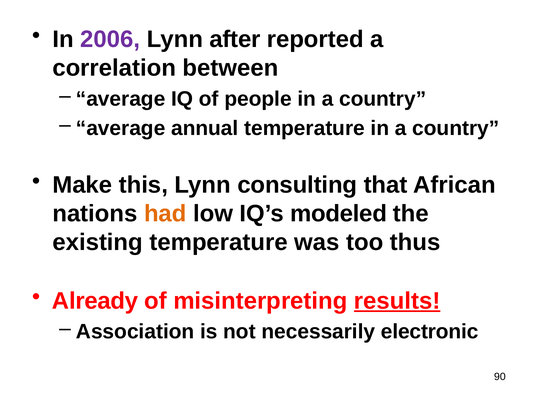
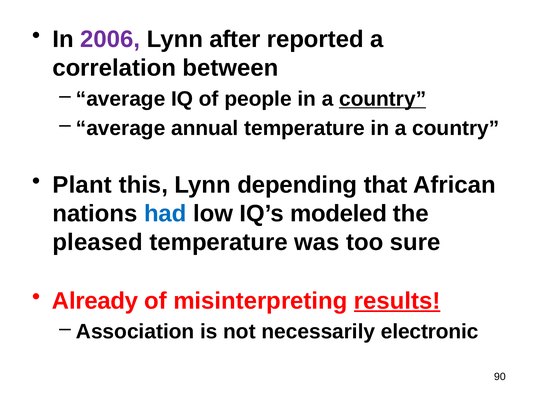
country at (383, 99) underline: none -> present
Make: Make -> Plant
consulting: consulting -> depending
had colour: orange -> blue
existing: existing -> pleased
thus: thus -> sure
